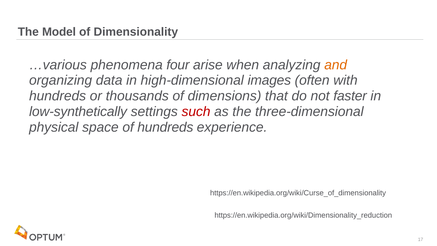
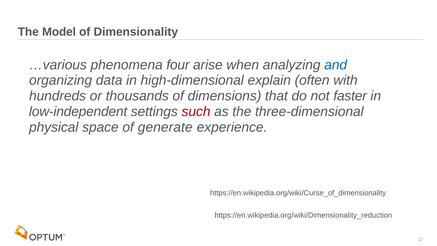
and colour: orange -> blue
images: images -> explain
low-synthetically: low-synthetically -> low-independent
of hundreds: hundreds -> generate
